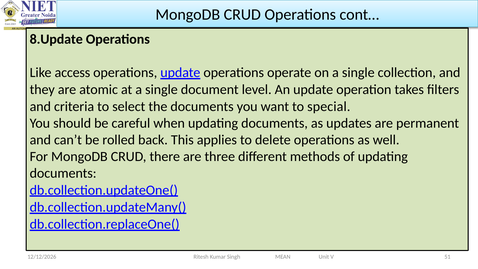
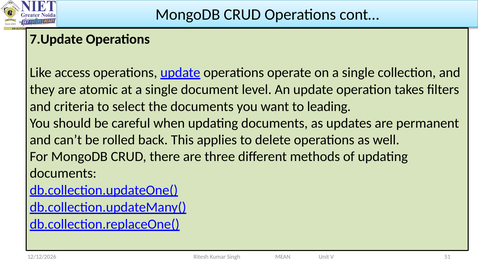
8.Update: 8.Update -> 7.Update
special: special -> leading
